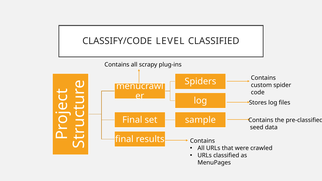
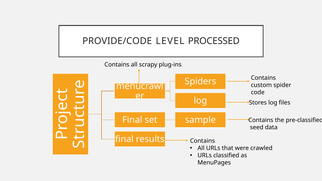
CLASSIFY/CODE: CLASSIFY/CODE -> PROVIDE/CODE
LEVEL CLASSIFIED: CLASSIFIED -> PROCESSED
